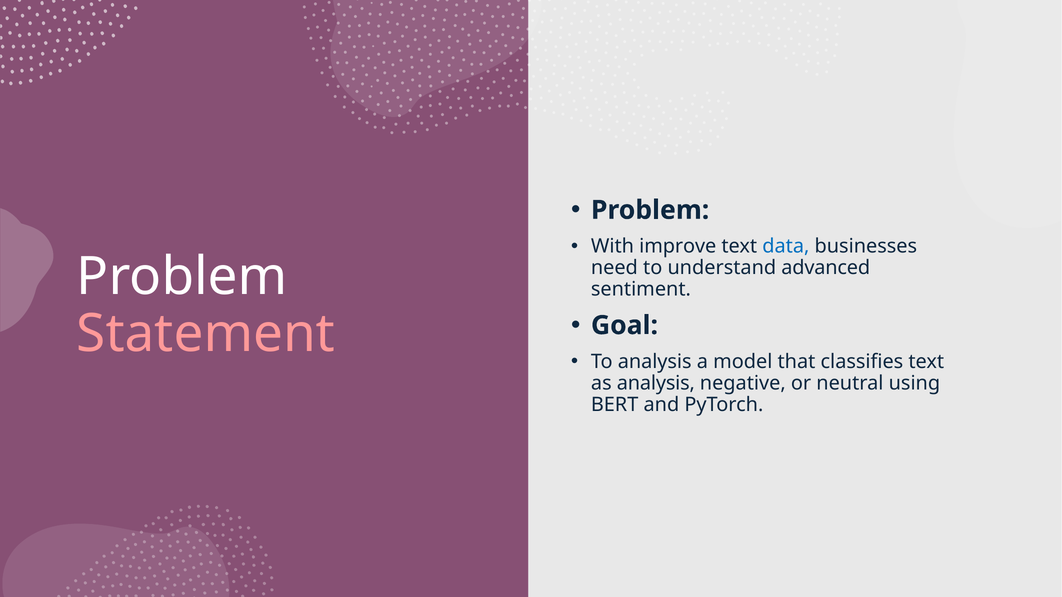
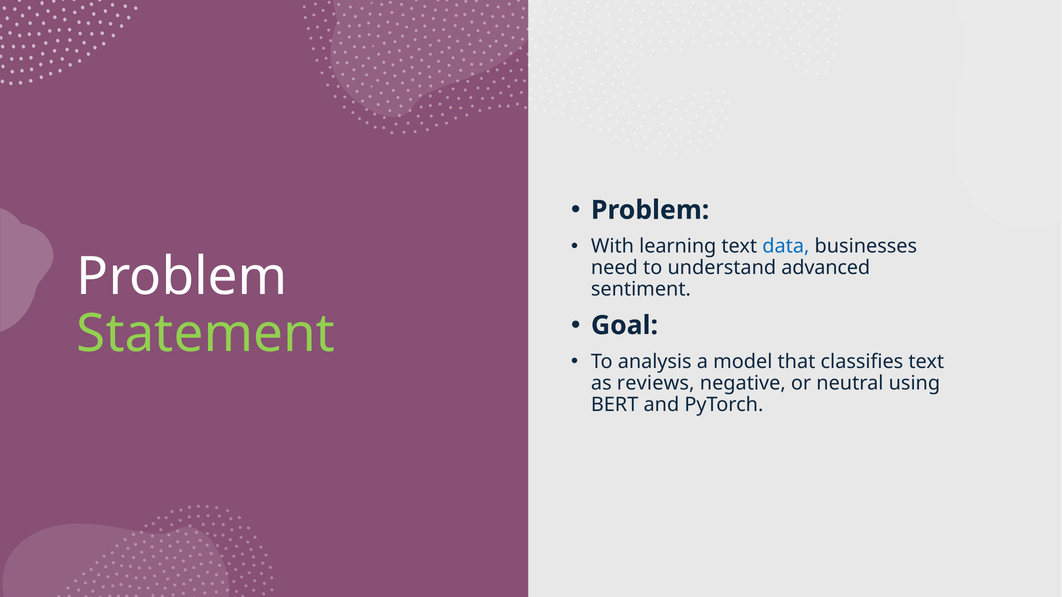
improve: improve -> learning
Statement colour: pink -> light green
as analysis: analysis -> reviews
